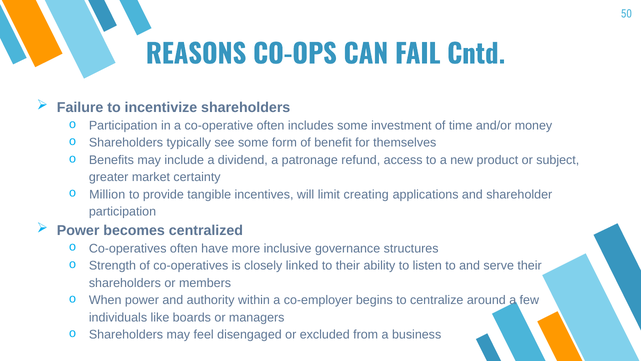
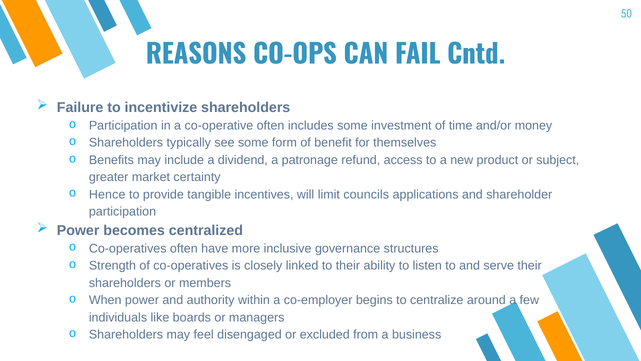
Million: Million -> Hence
creating: creating -> councils
